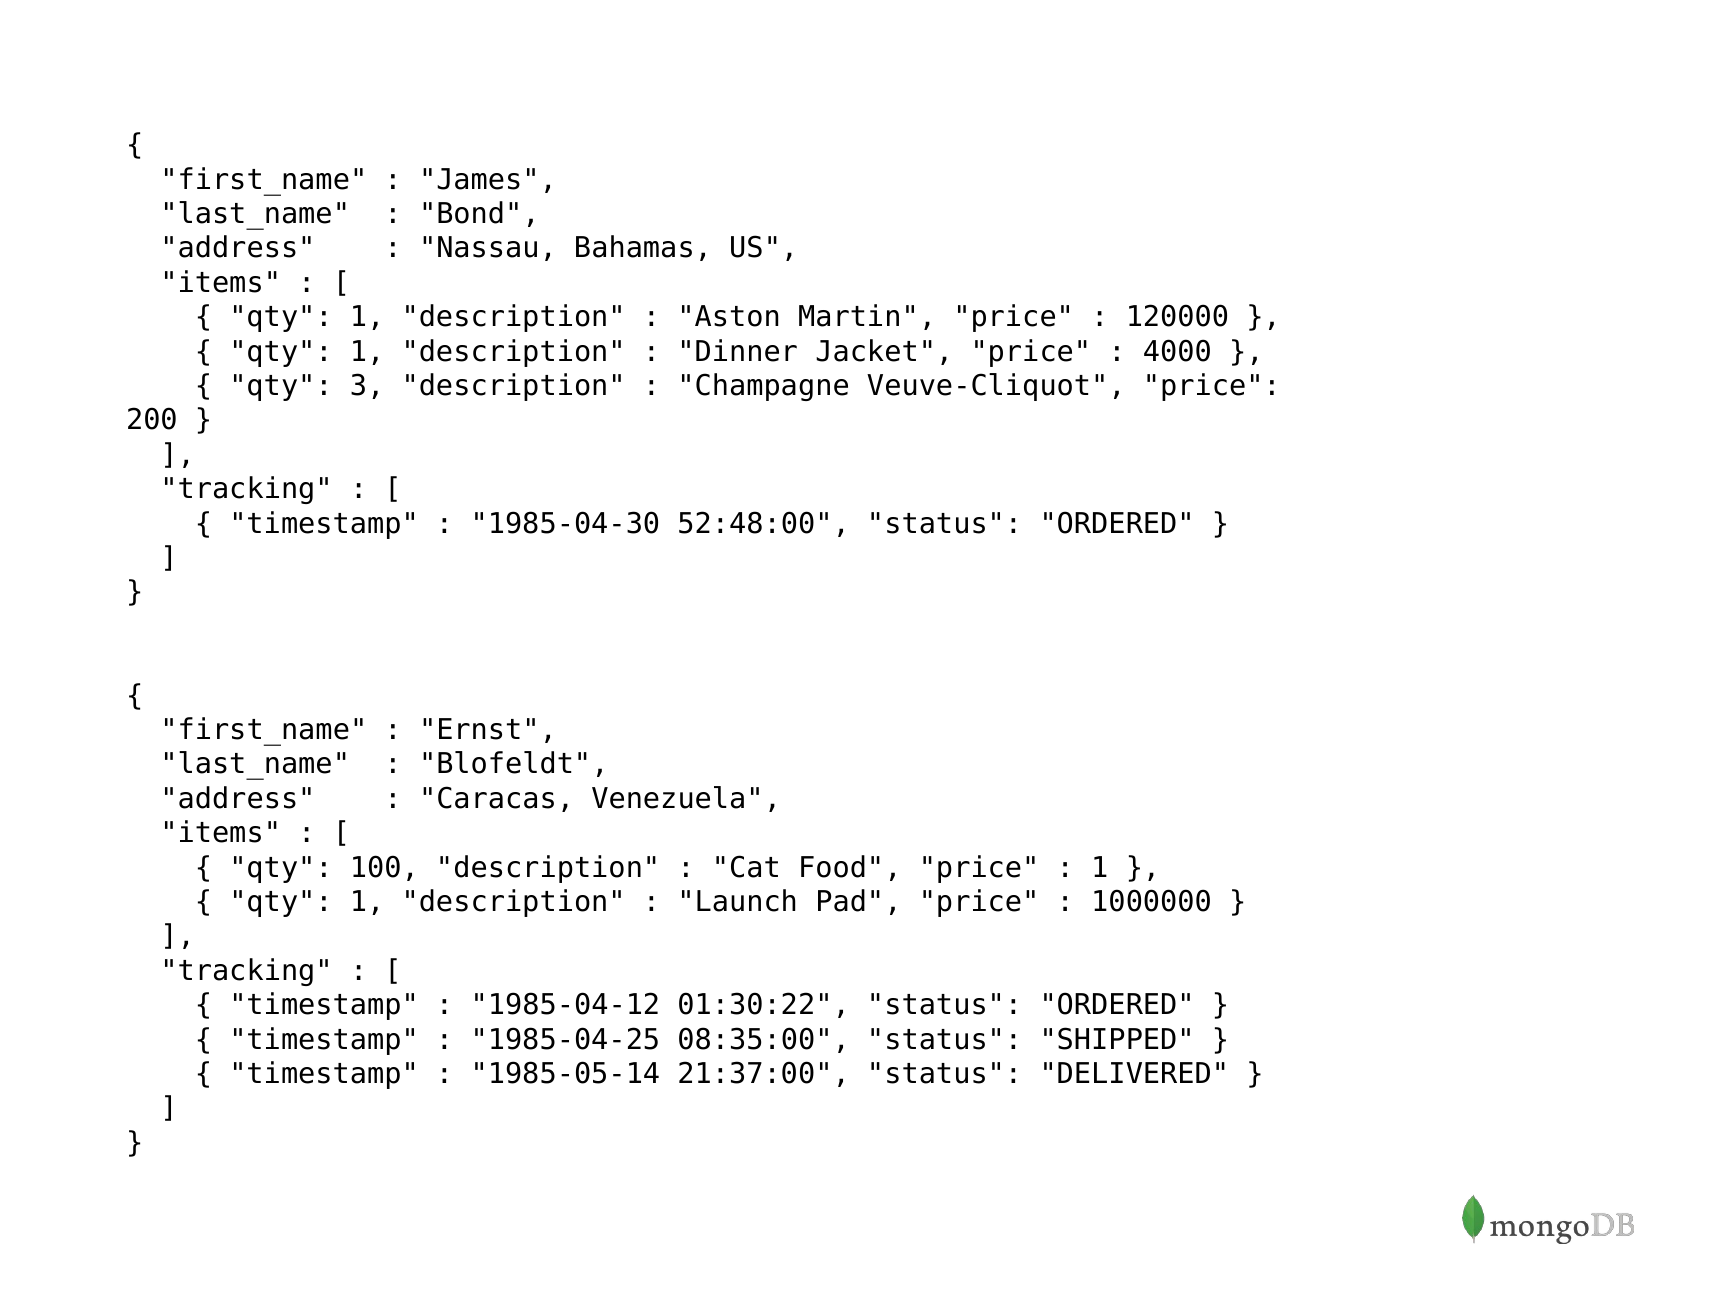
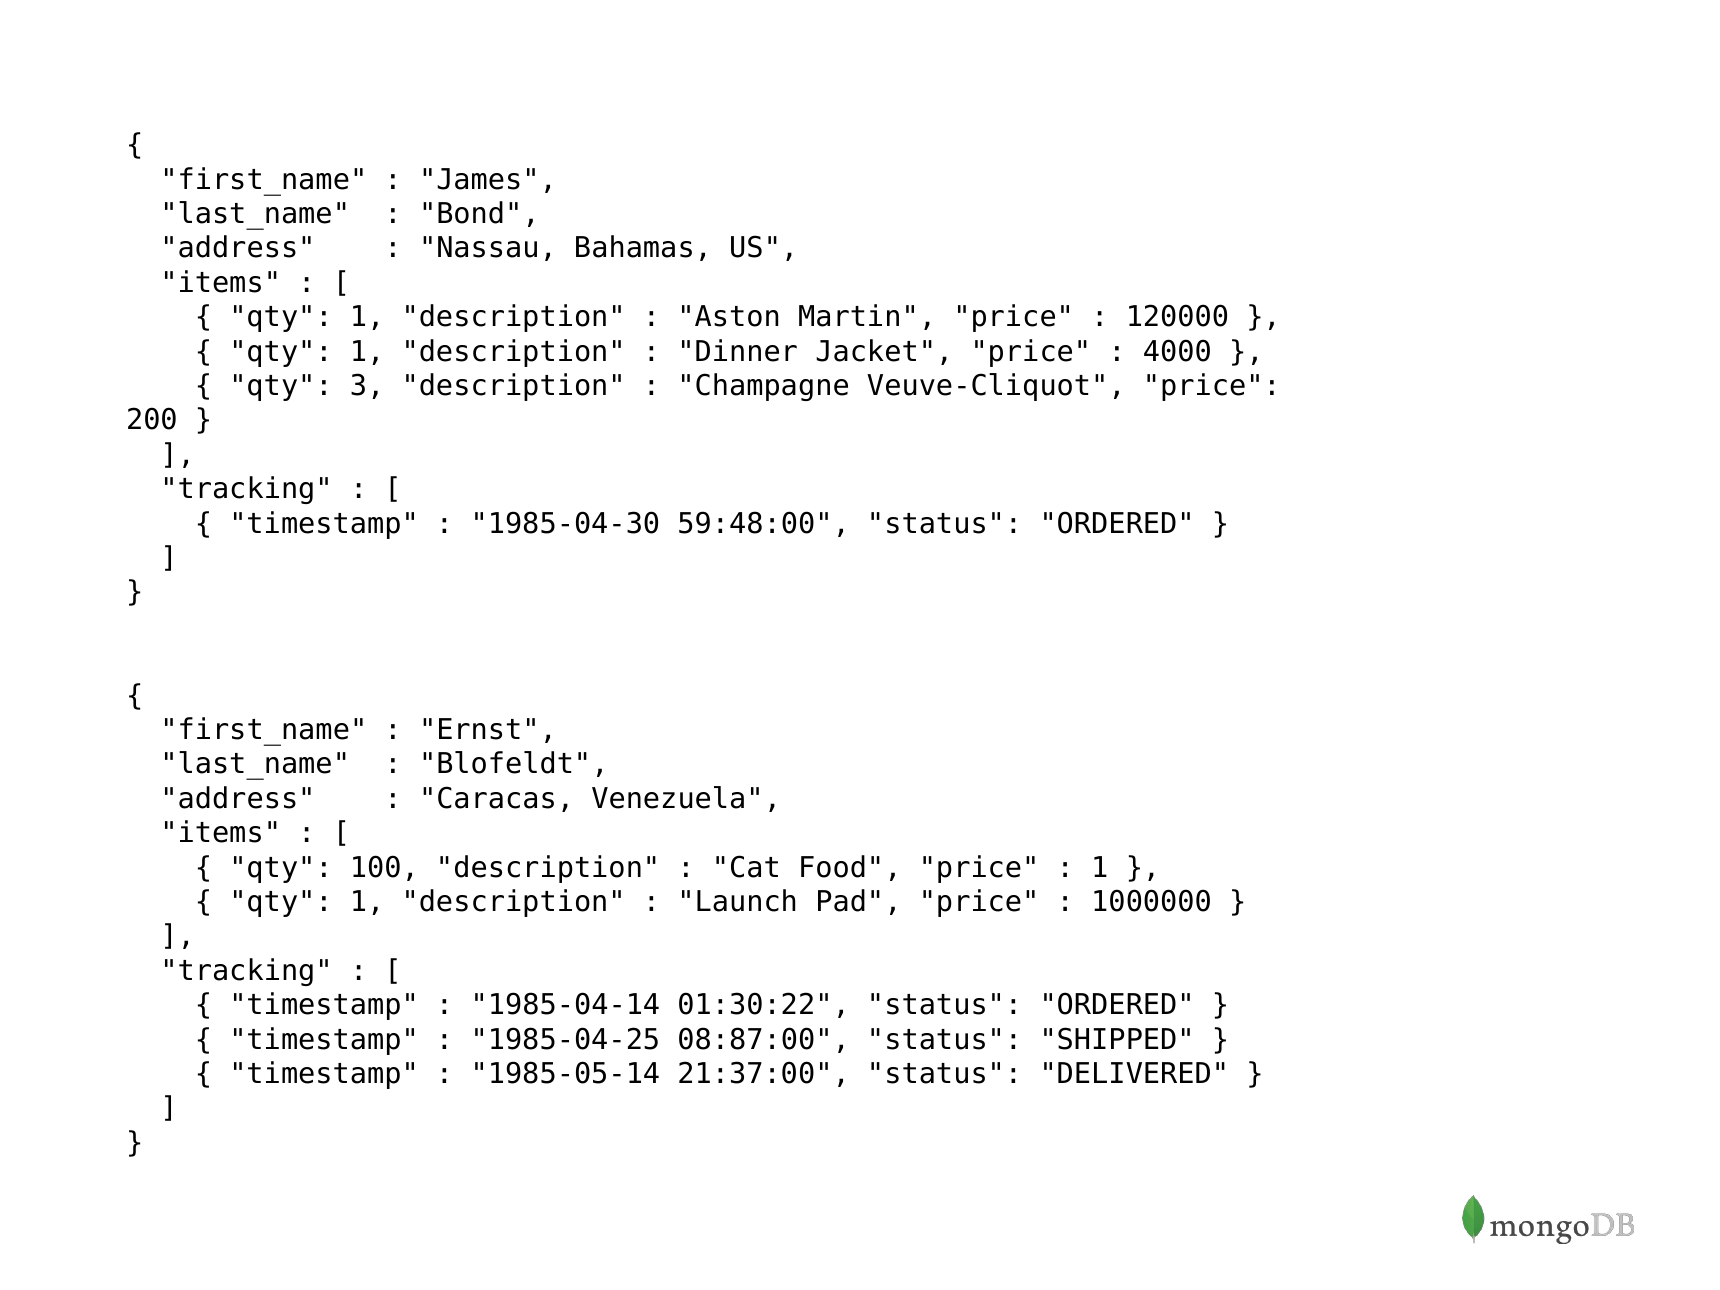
52:48:00: 52:48:00 -> 59:48:00
1985-04-12: 1985-04-12 -> 1985-04-14
08:35:00: 08:35:00 -> 08:87:00
